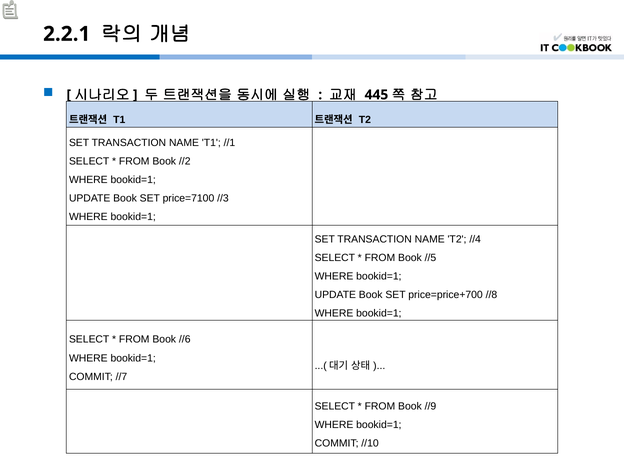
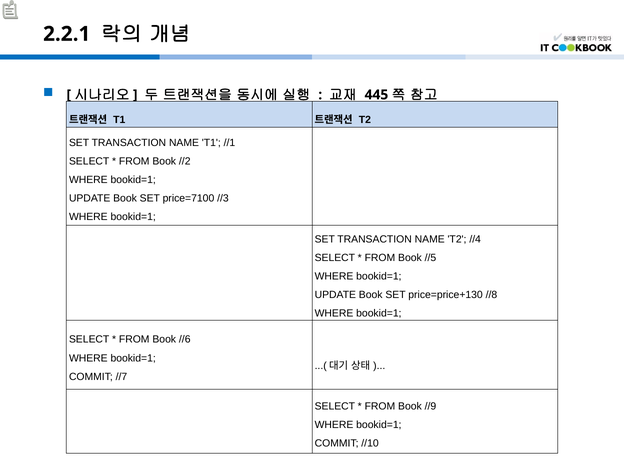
price=price+700: price=price+700 -> price=price+130
